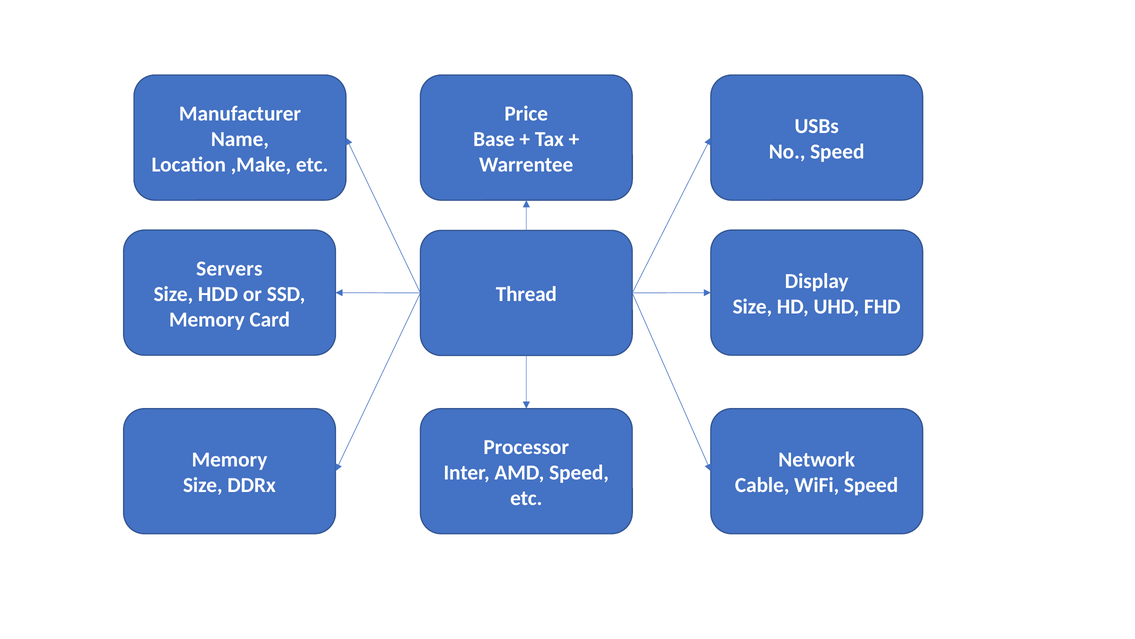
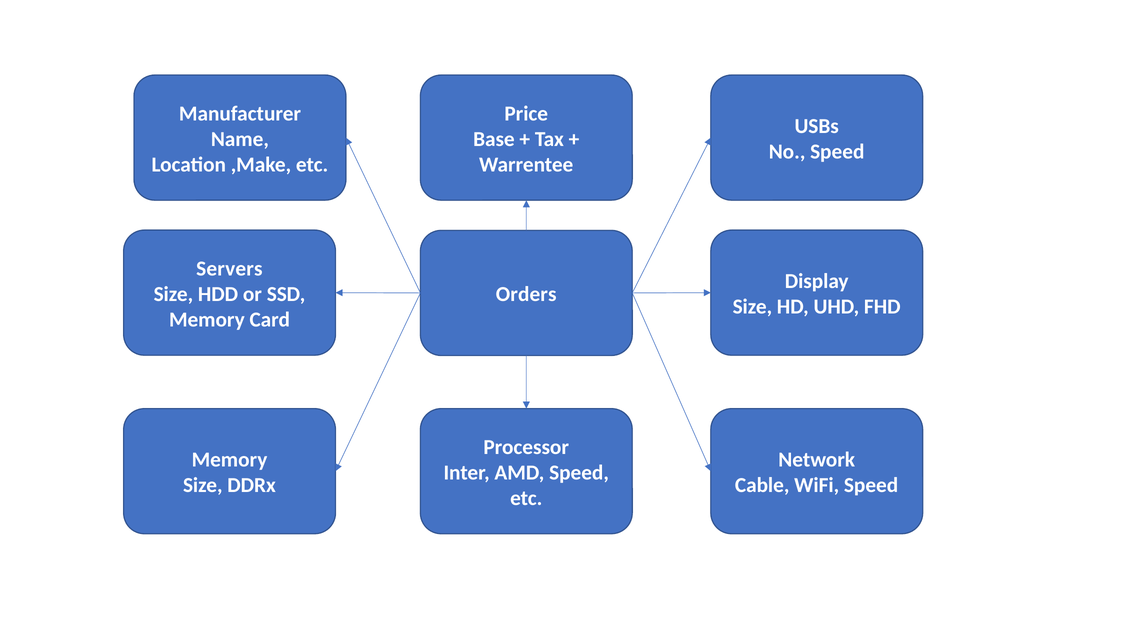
Thread: Thread -> Orders
